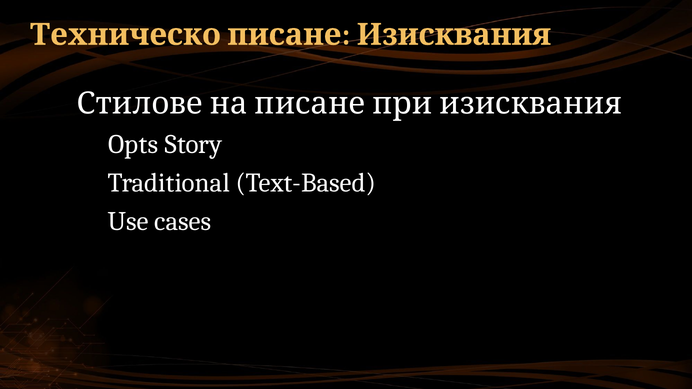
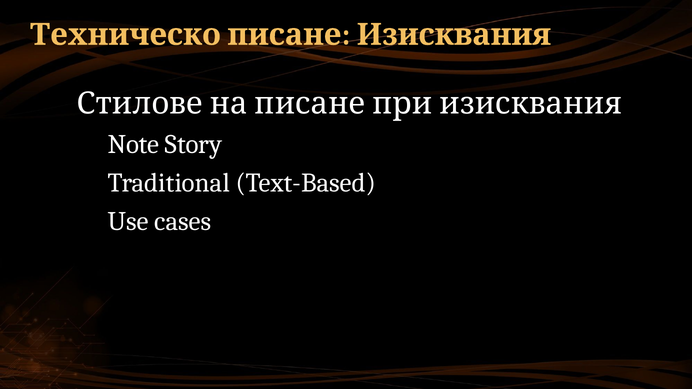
Opts: Opts -> Note
